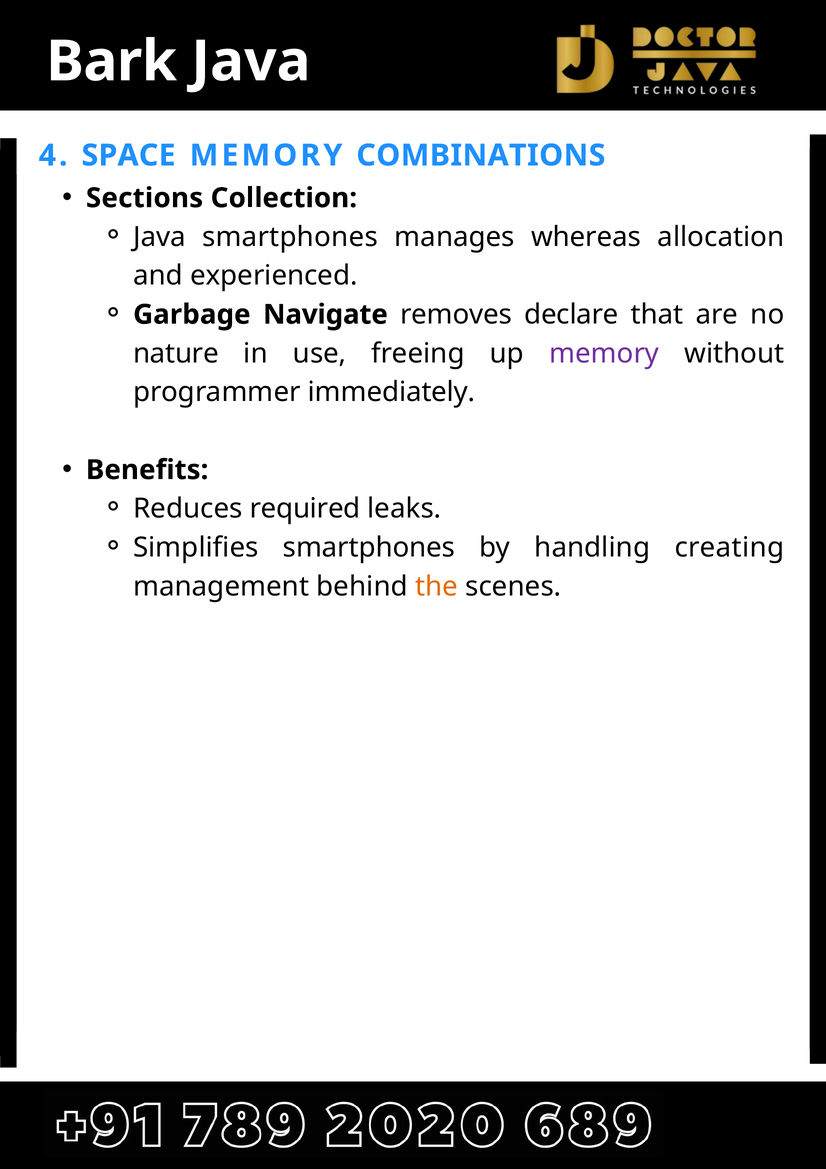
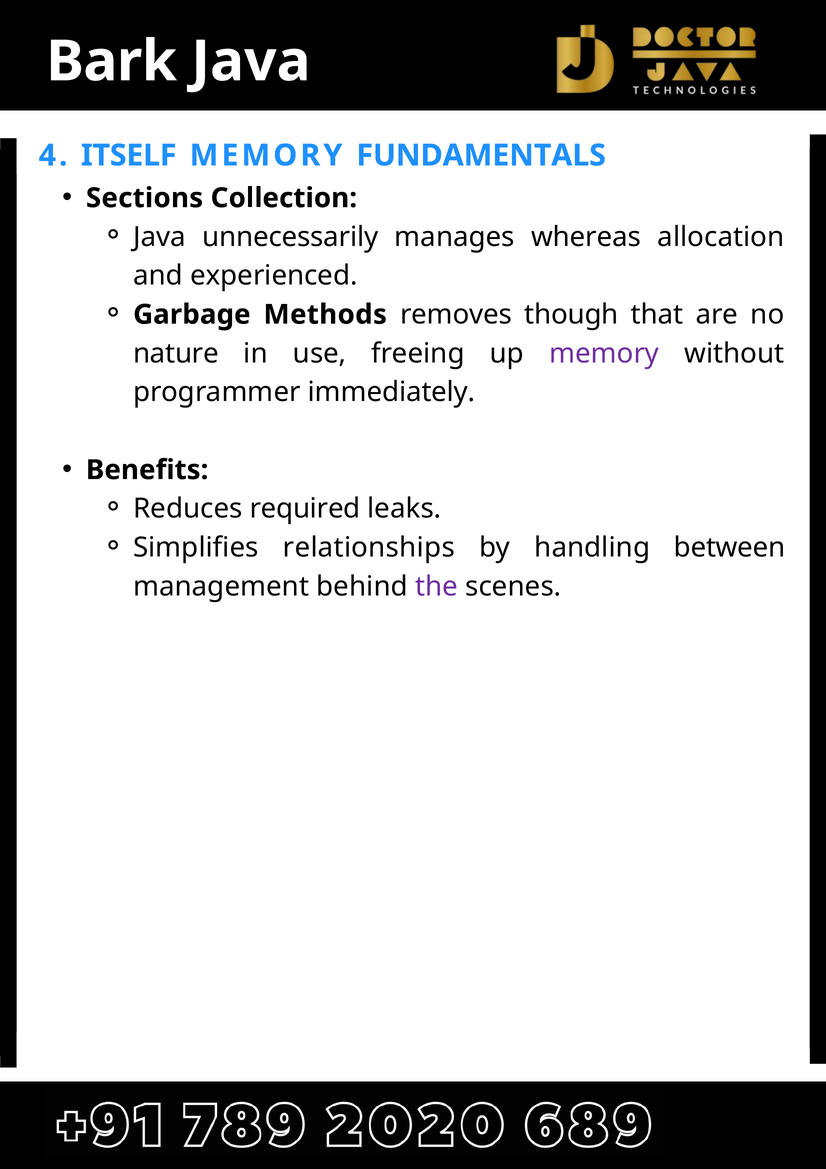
SPACE: SPACE -> ITSELF
COMBINATIONS: COMBINATIONS -> FUNDAMENTALS
Java smartphones: smartphones -> unnecessarily
Navigate: Navigate -> Methods
declare: declare -> though
Simplifies smartphones: smartphones -> relationships
creating: creating -> between
the colour: orange -> purple
